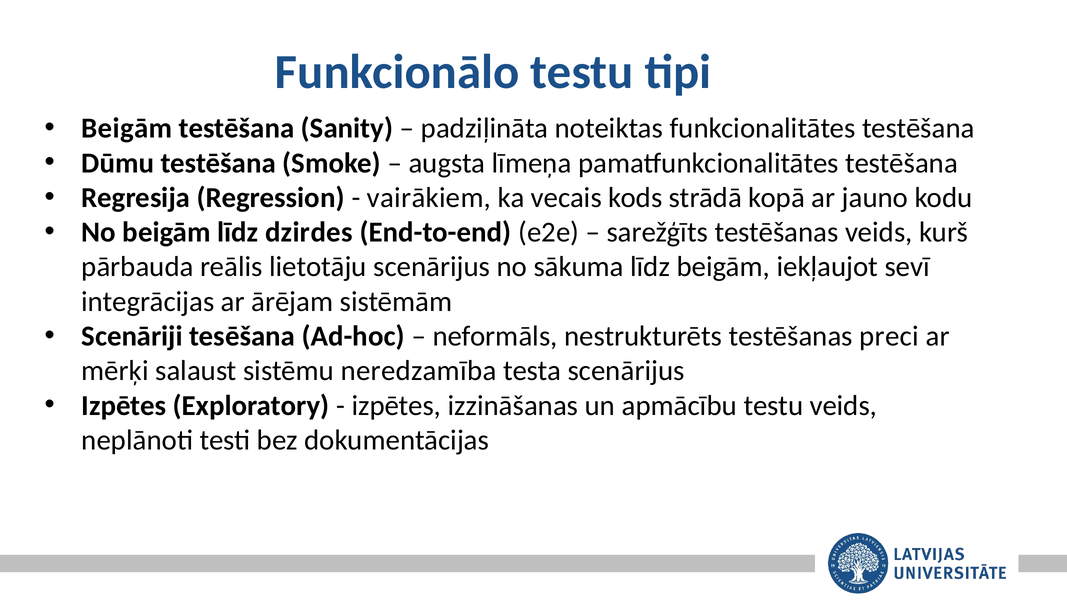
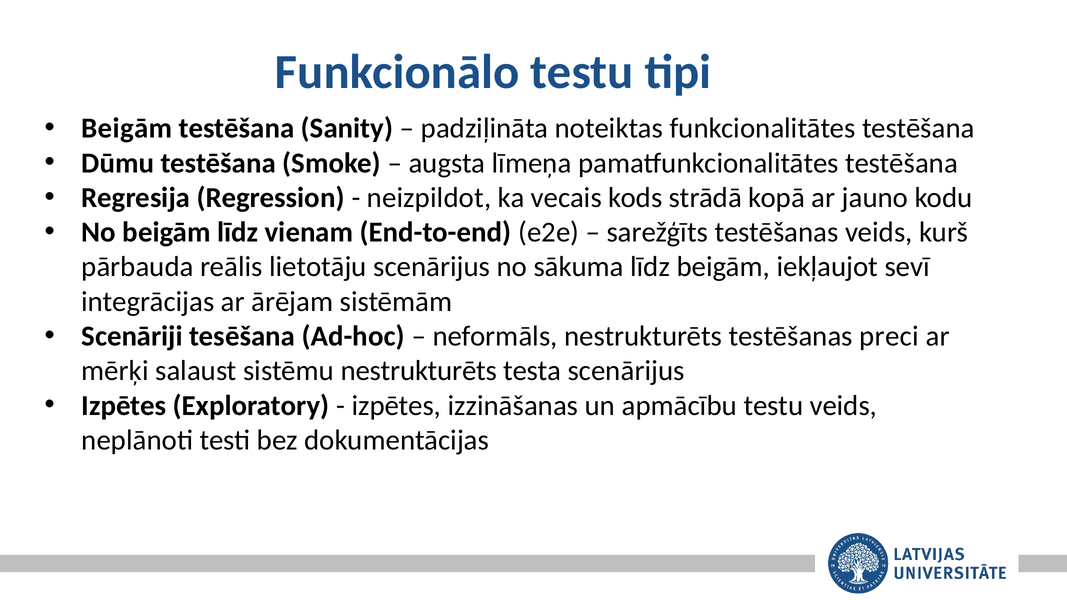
vairākiem: vairākiem -> neizpildot
dzirdes: dzirdes -> vienam
sistēmu neredzamība: neredzamība -> nestrukturēts
